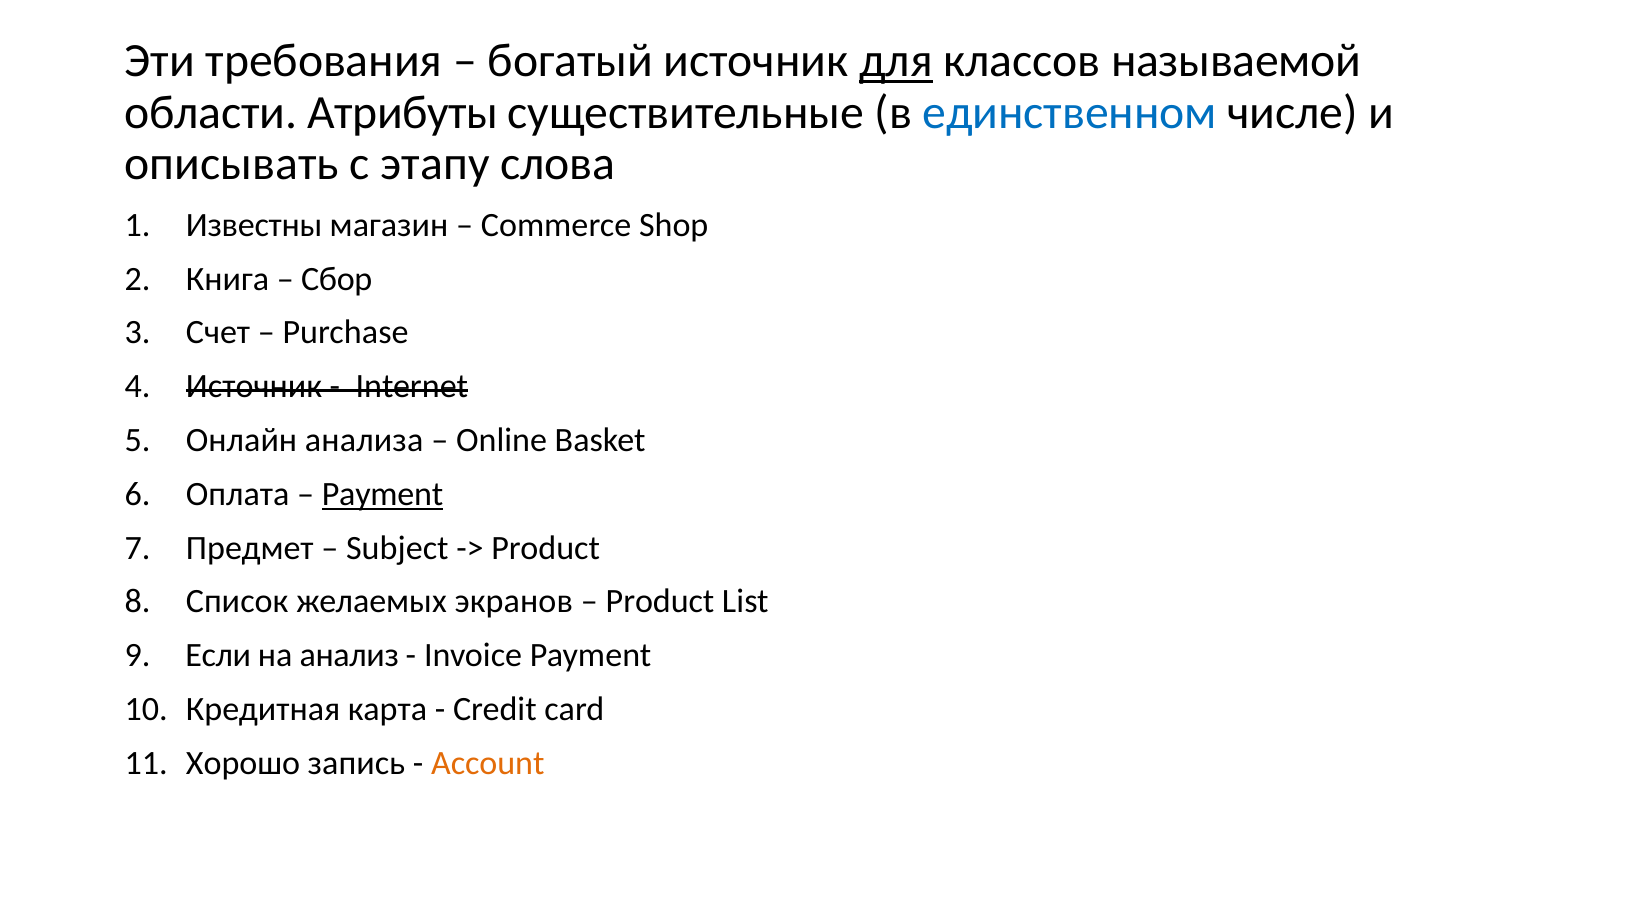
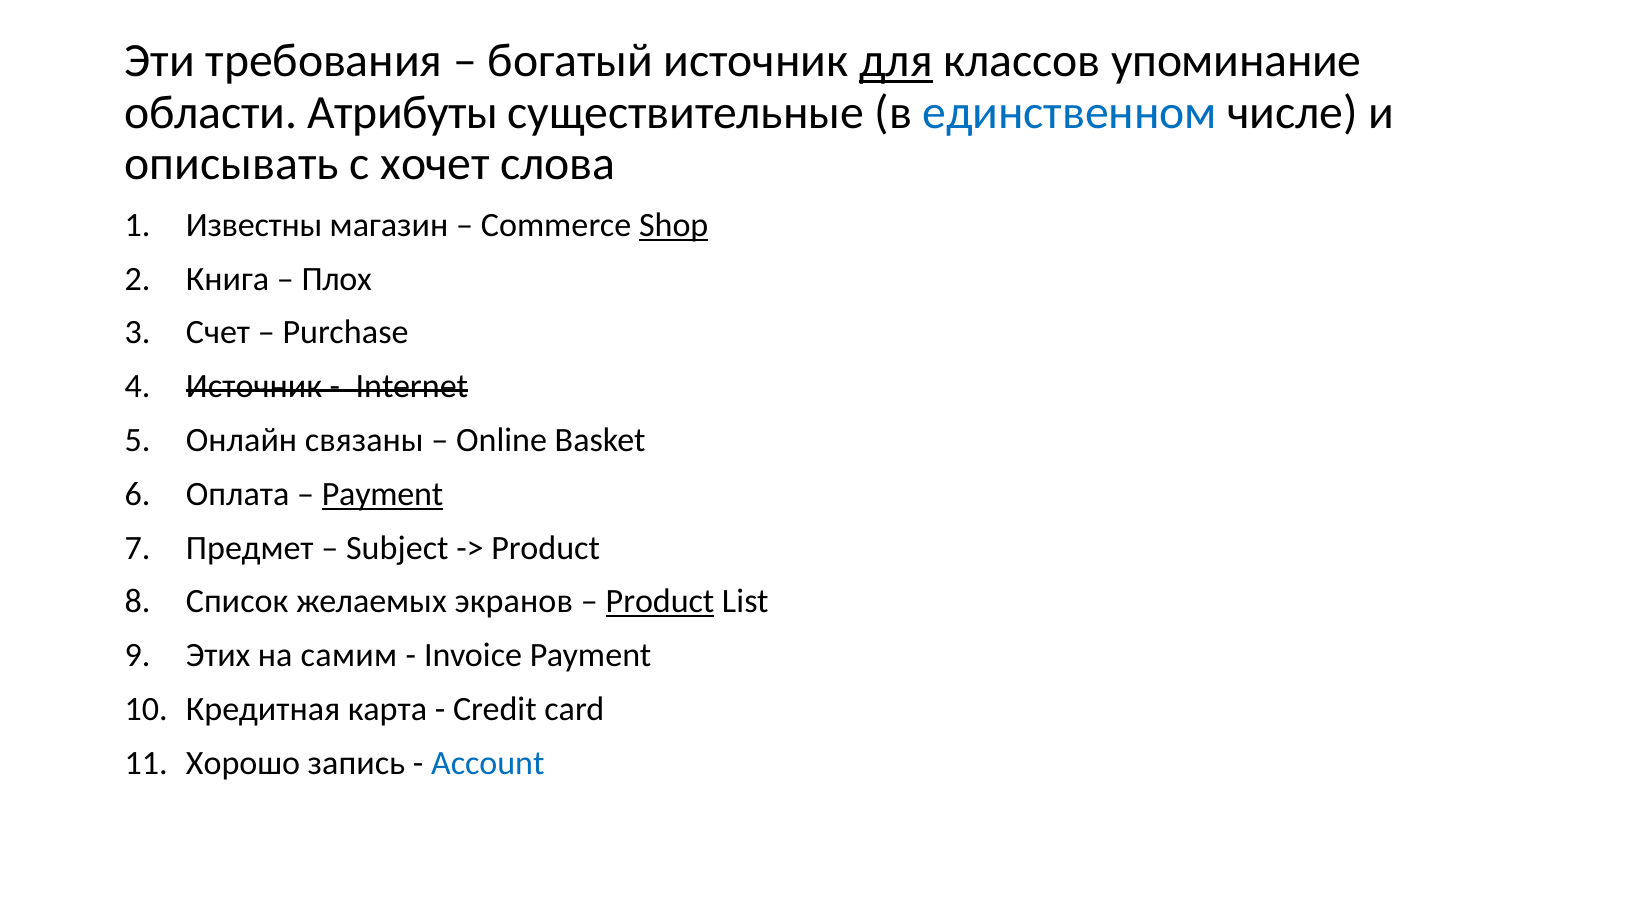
называемой: называемой -> упоминание
этапу: этапу -> хочет
Shop underline: none -> present
Сбор: Сбор -> Плох
анализа: анализа -> связаны
Product at (660, 602) underline: none -> present
Если: Если -> Этих
анализ: анализ -> самим
Account colour: orange -> blue
